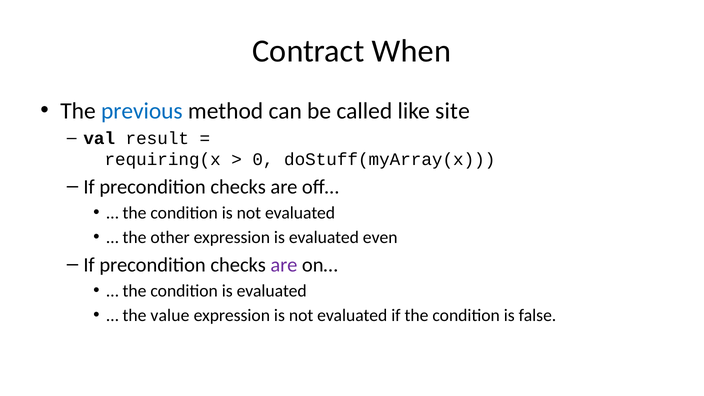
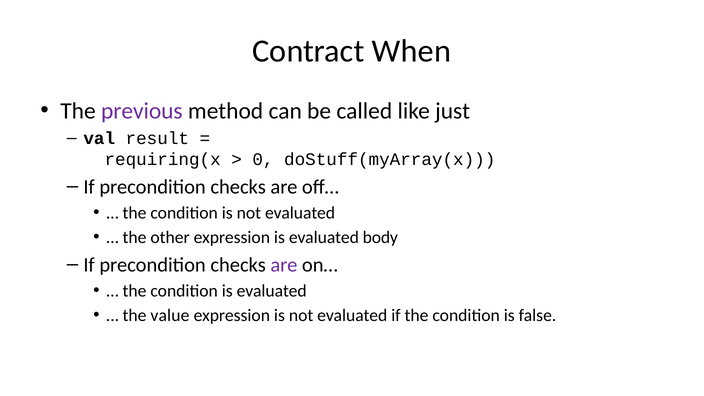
previous colour: blue -> purple
site: site -> just
even: even -> body
